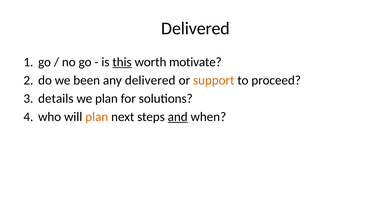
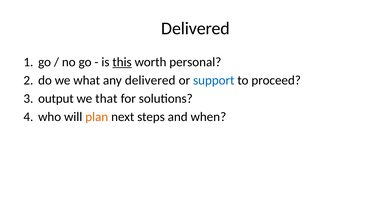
motivate: motivate -> personal
been: been -> what
support colour: orange -> blue
details: details -> output
we plan: plan -> that
and underline: present -> none
